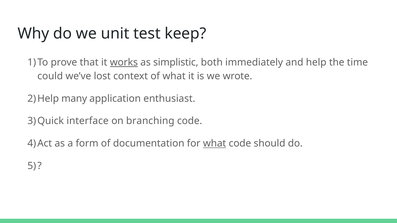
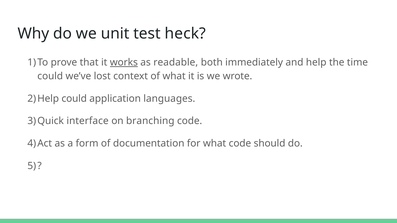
keep: keep -> heck
simplistic: simplistic -> readable
many at (74, 99): many -> could
enthusiast: enthusiast -> languages
what at (215, 144) underline: present -> none
